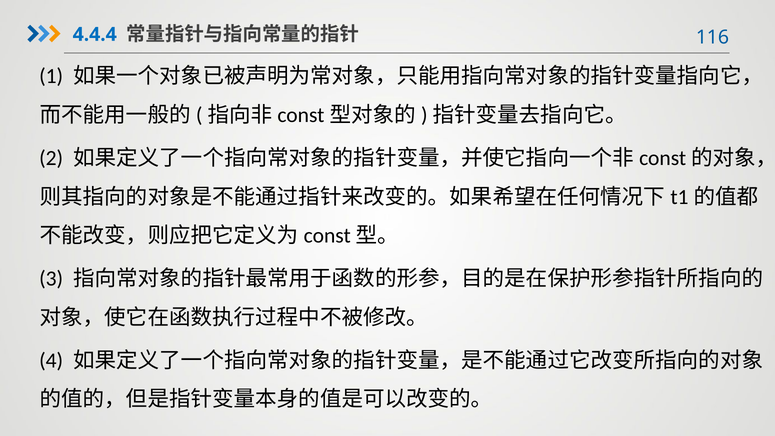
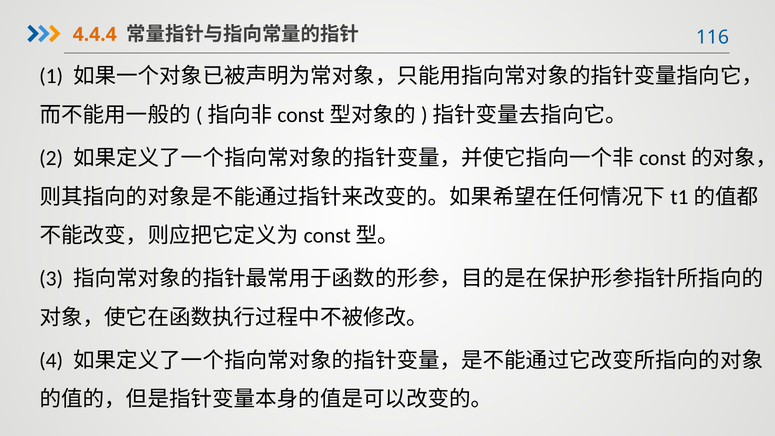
4.4.4 colour: blue -> orange
